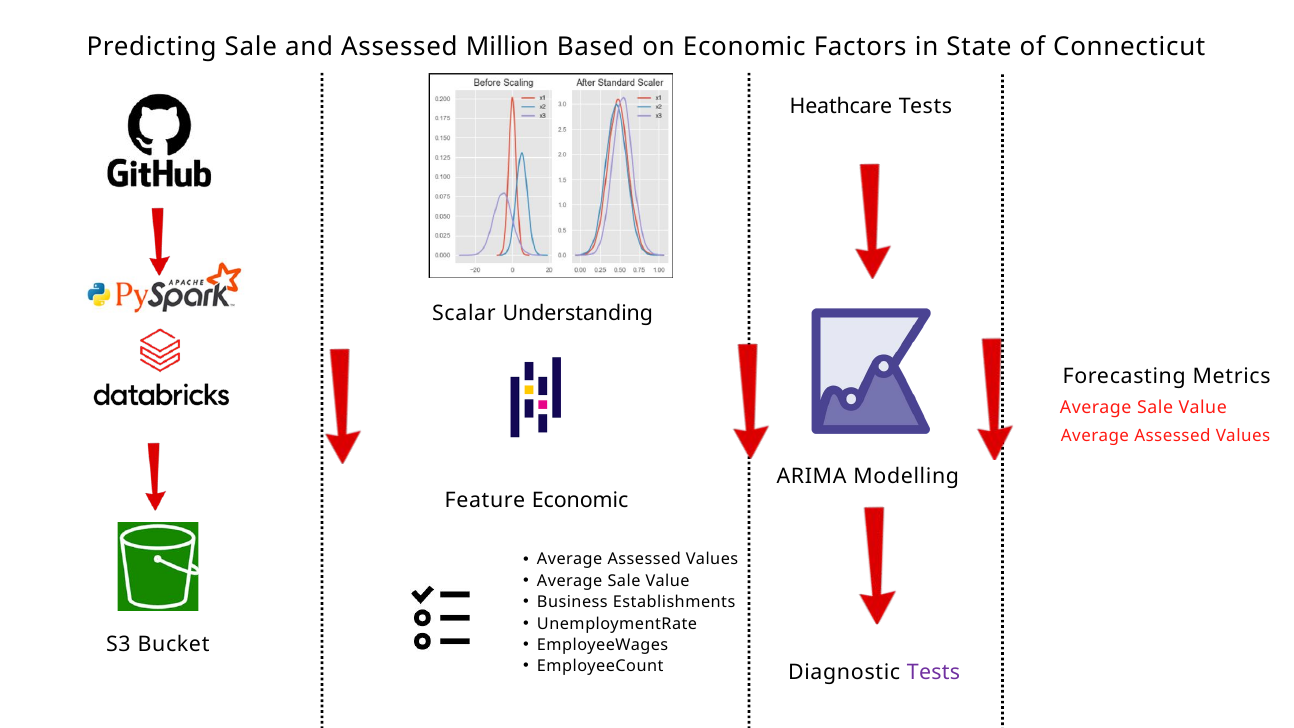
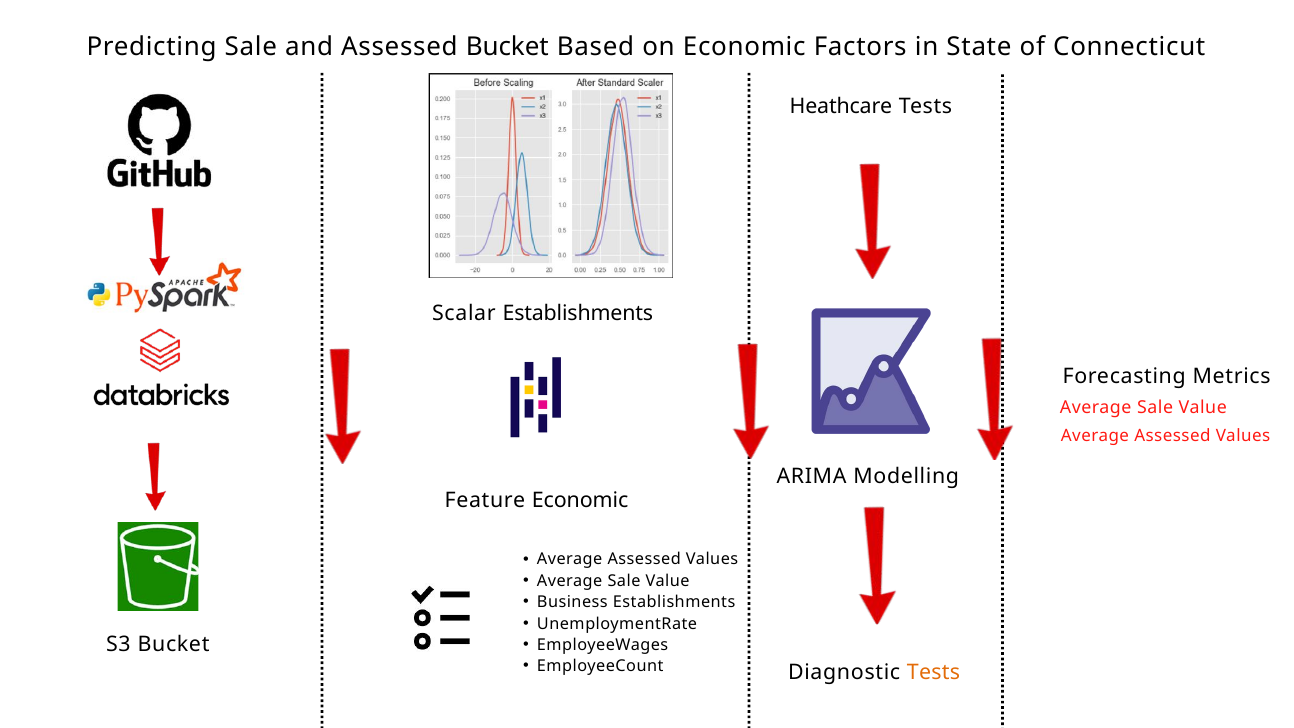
Assessed Million: Million -> Bucket
Scalar Understanding: Understanding -> Establishments
Tests at (934, 672) colour: purple -> orange
